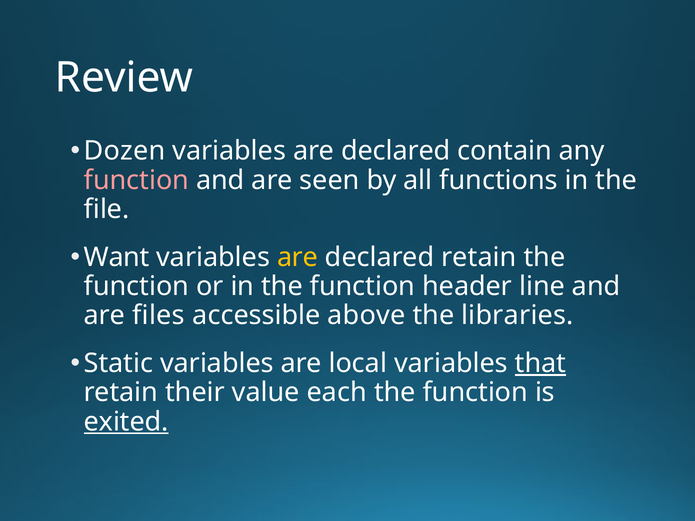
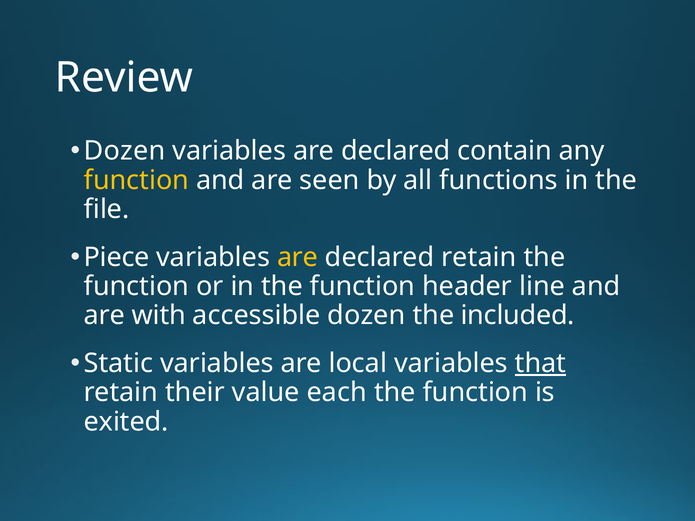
function at (136, 180) colour: pink -> yellow
Want: Want -> Piece
files: files -> with
accessible above: above -> dozen
libraries: libraries -> included
exited underline: present -> none
